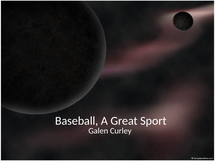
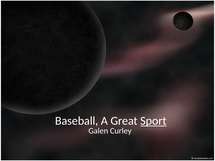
Sport underline: none -> present
